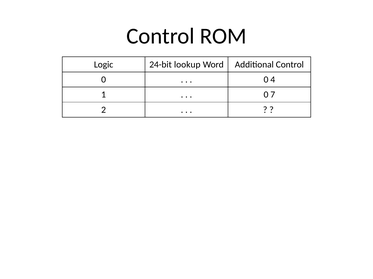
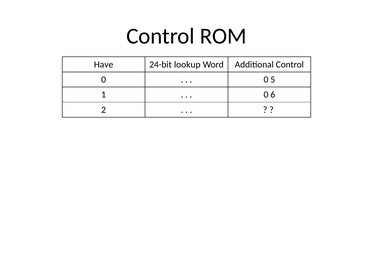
Logic: Logic -> Have
4: 4 -> 5
7: 7 -> 6
